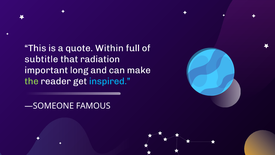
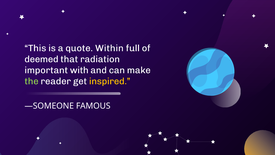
subtitle: subtitle -> deemed
long: long -> with
inspired colour: light blue -> yellow
